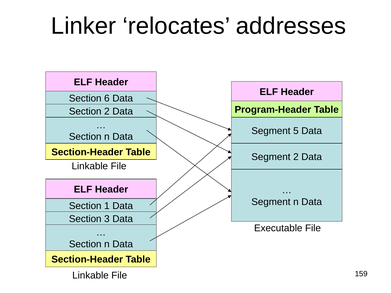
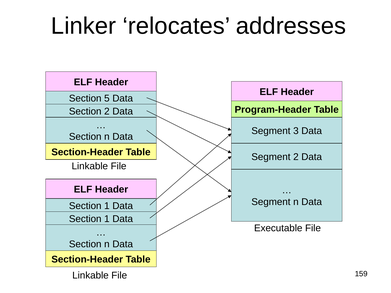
6: 6 -> 5
5: 5 -> 3
3 at (107, 219): 3 -> 1
